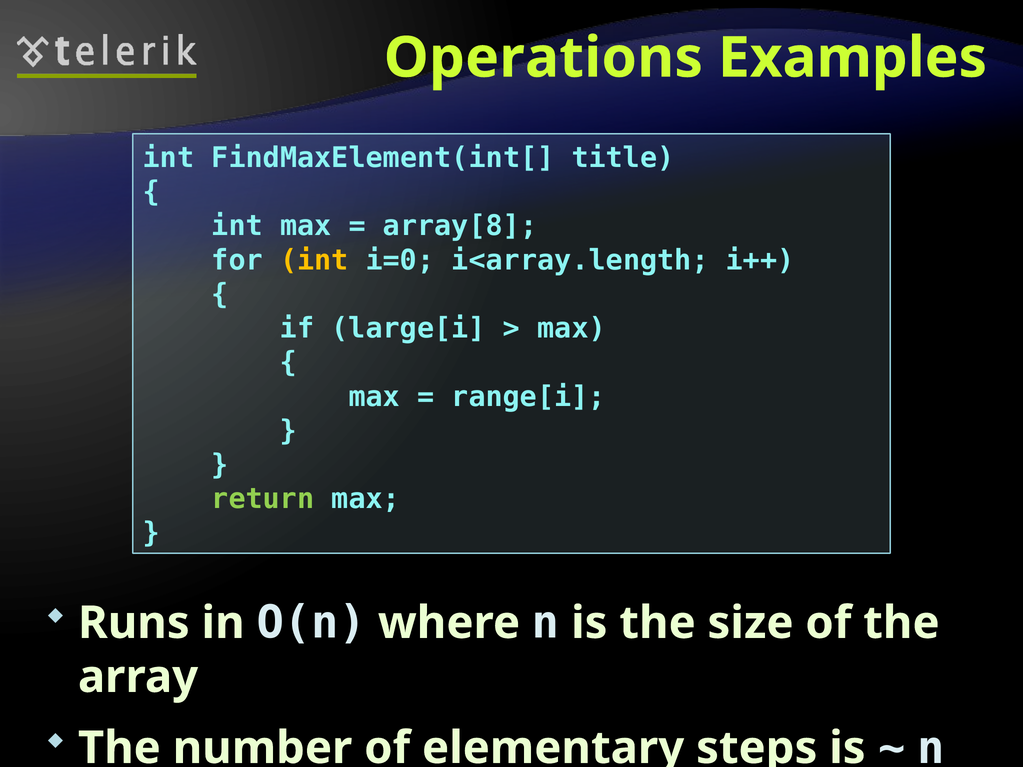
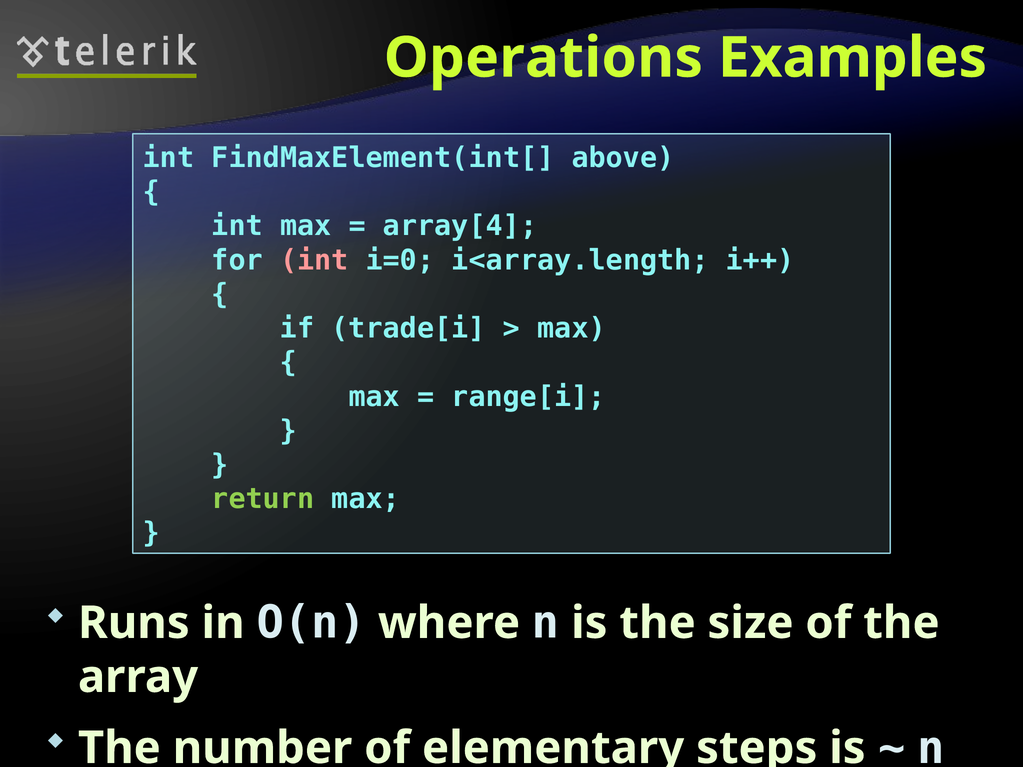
title: title -> above
array[8: array[8 -> array[4
int at (314, 260) colour: yellow -> pink
large[i: large[i -> trade[i
